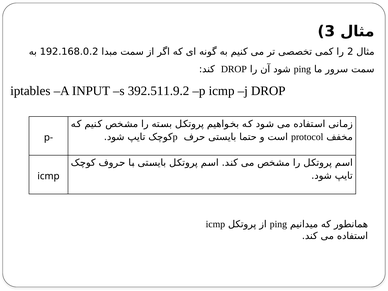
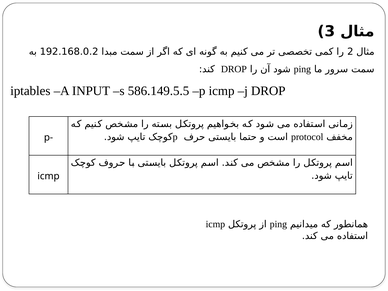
392.511.9.2: 392.511.9.2 -> 586.149.5.5
